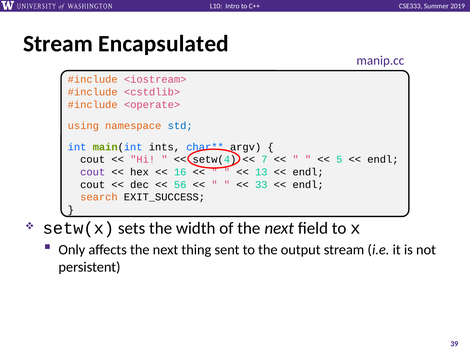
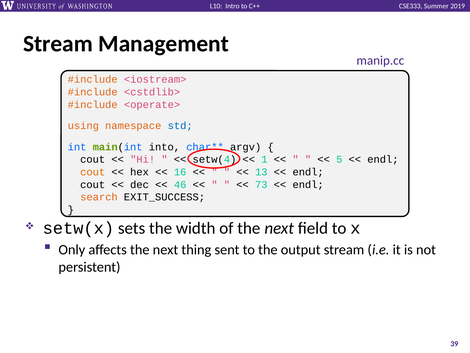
Encapsulated: Encapsulated -> Management
ints: ints -> into
7: 7 -> 1
cout at (93, 172) colour: purple -> orange
56: 56 -> 46
33: 33 -> 73
